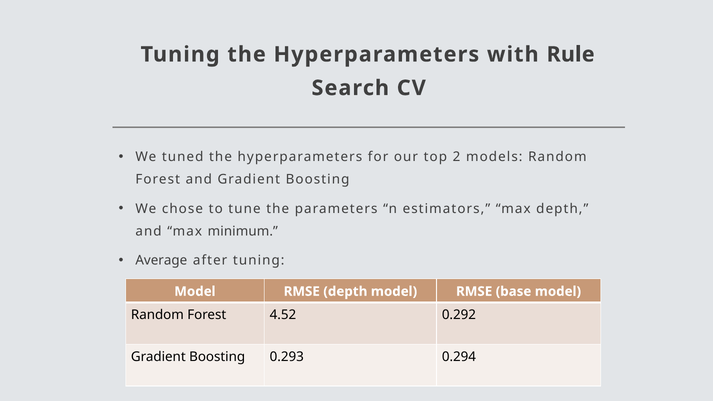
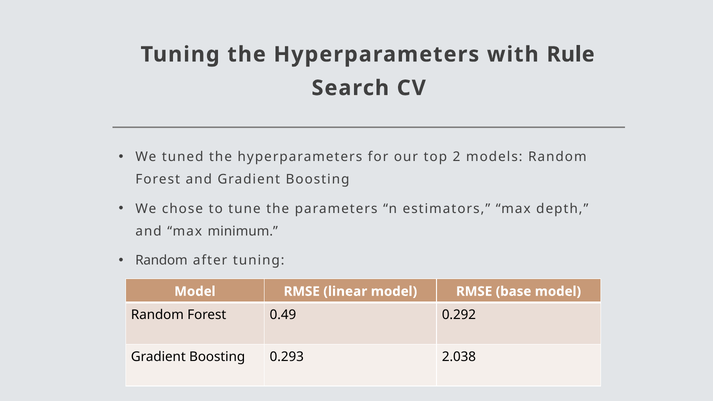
Average at (161, 261): Average -> Random
RMSE depth: depth -> linear
4.52: 4.52 -> 0.49
0.294: 0.294 -> 2.038
